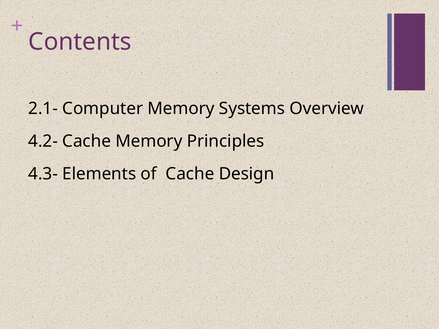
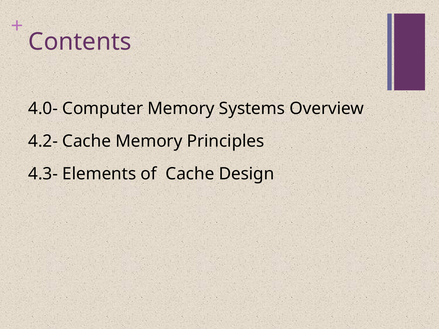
2.1-: 2.1- -> 4.0-
